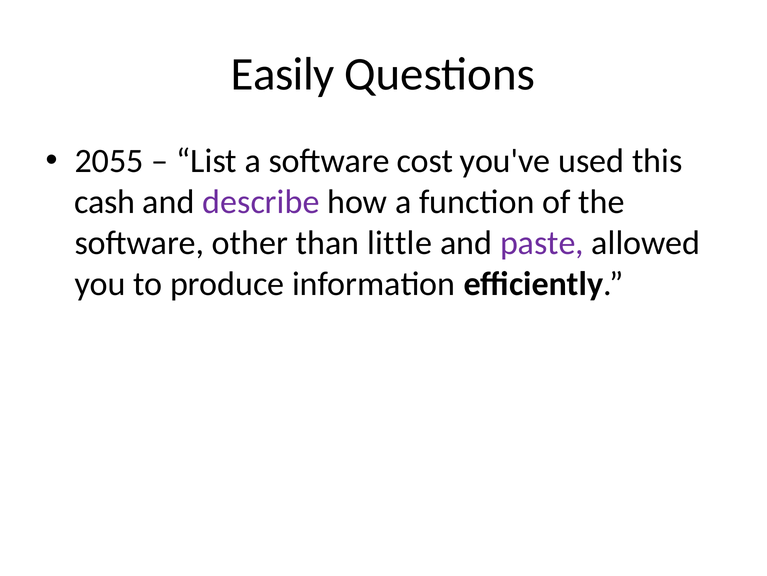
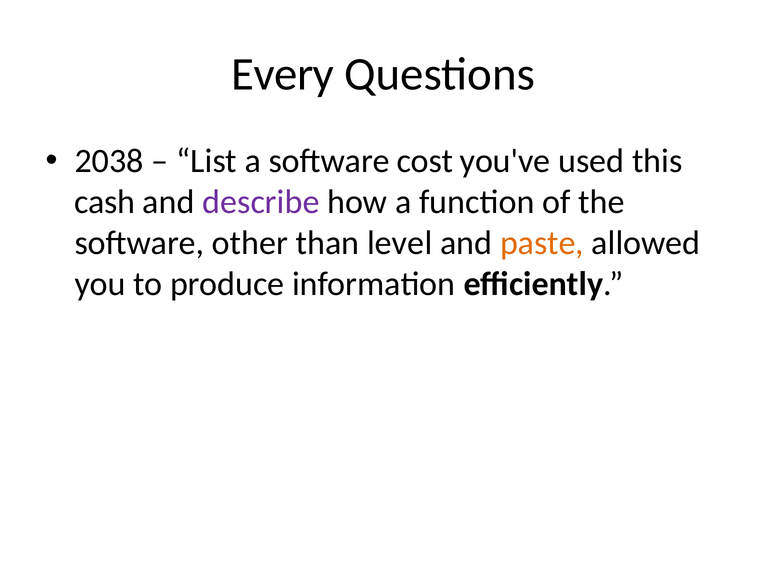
Easily: Easily -> Every
2055: 2055 -> 2038
little: little -> level
paste colour: purple -> orange
